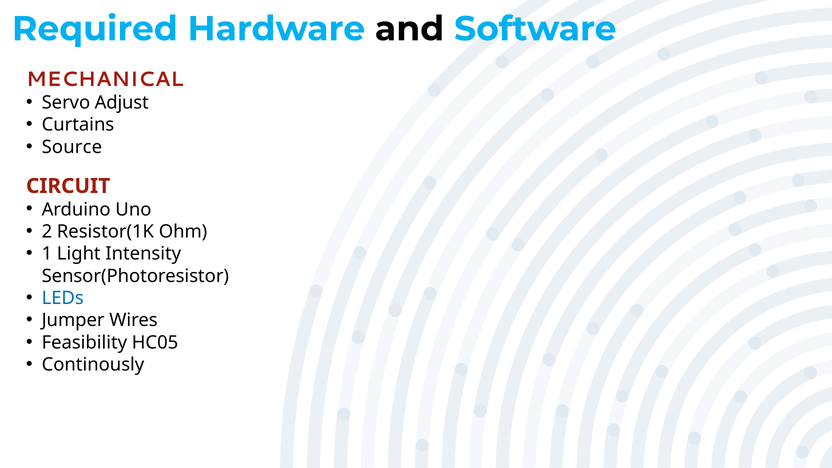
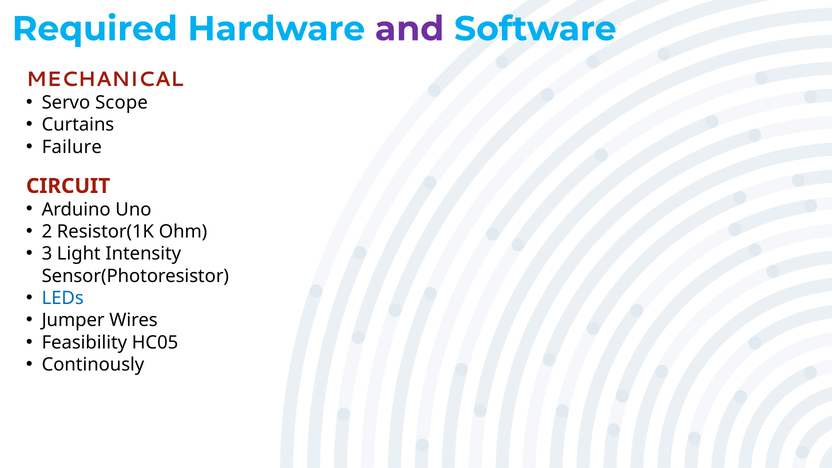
and colour: black -> purple
Adjust: Adjust -> Scope
Source: Source -> Failure
1: 1 -> 3
